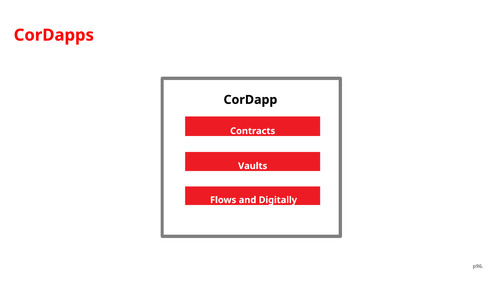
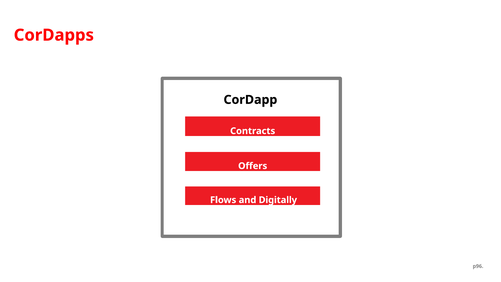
Vaults: Vaults -> Offers
